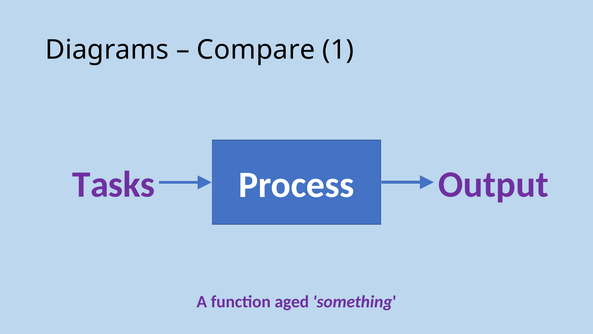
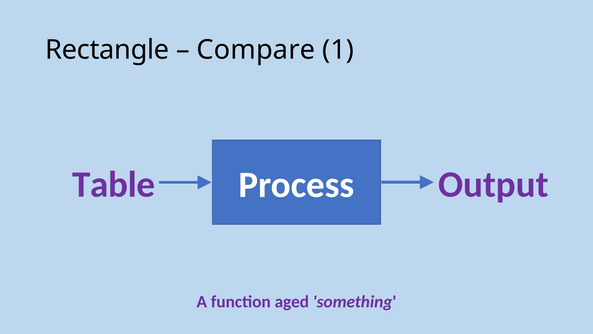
Diagrams: Diagrams -> Rectangle
Tasks: Tasks -> Table
